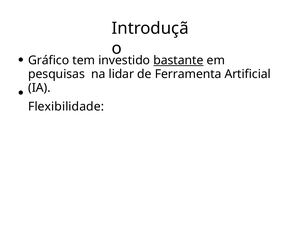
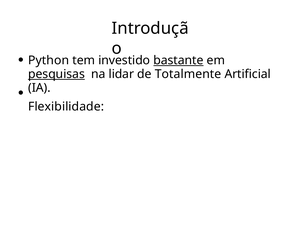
Gráfico: Gráfico -> Python
pesquisas underline: none -> present
Ferramenta: Ferramenta -> Totalmente
